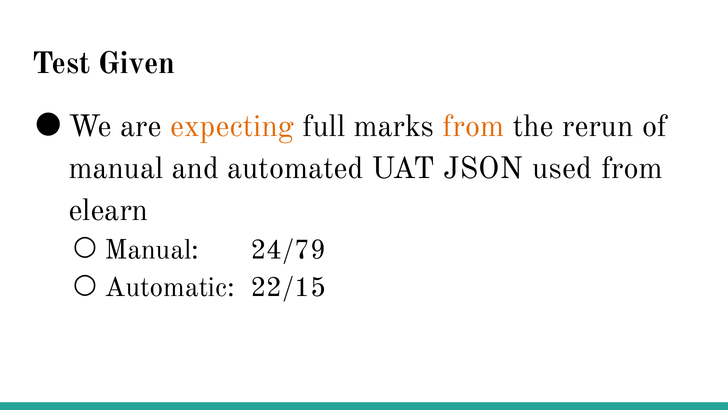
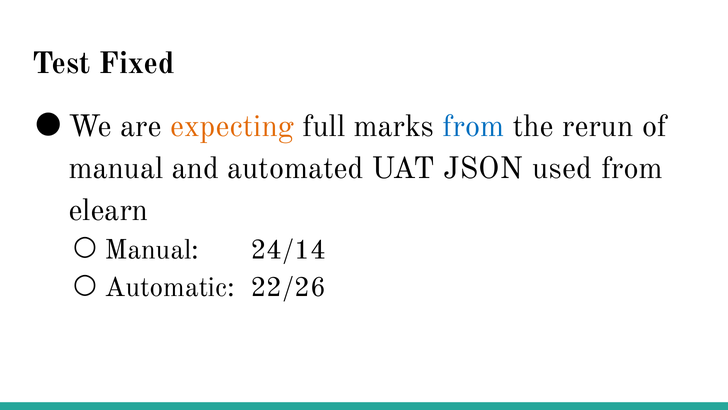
Given: Given -> Fixed
from at (473, 126) colour: orange -> blue
24/79: 24/79 -> 24/14
22/15: 22/15 -> 22/26
